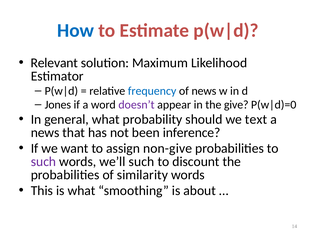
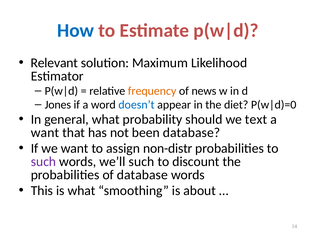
frequency colour: blue -> orange
doesn’t colour: purple -> blue
give: give -> diet
news at (45, 133): news -> want
been inference: inference -> database
non-give: non-give -> non-distr
of similarity: similarity -> database
